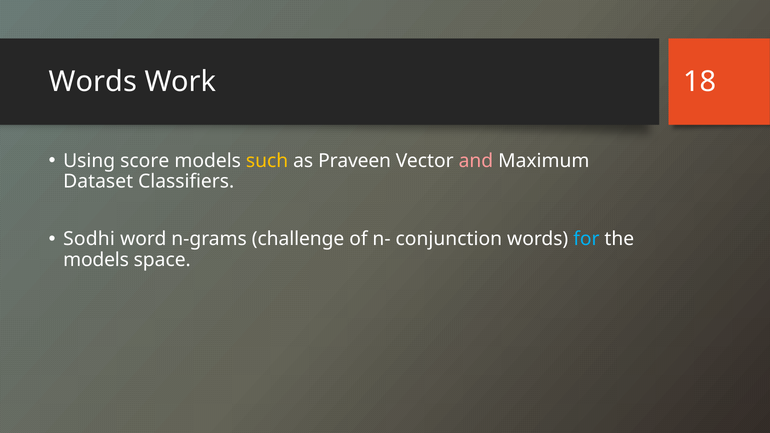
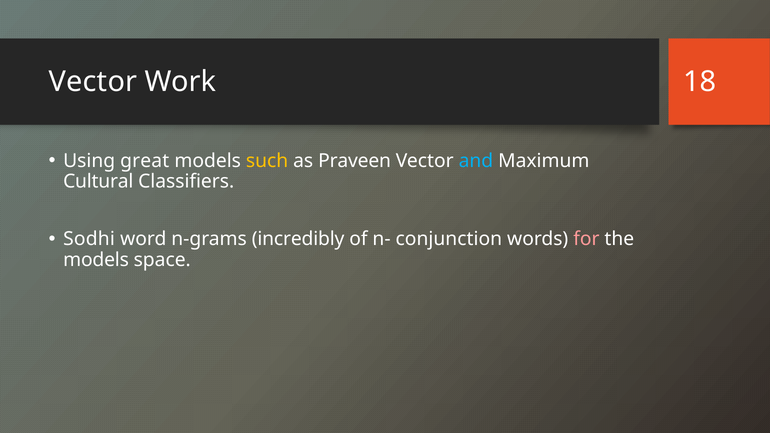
Words at (93, 82): Words -> Vector
score: score -> great
and colour: pink -> light blue
Dataset: Dataset -> Cultural
challenge: challenge -> incredibly
for colour: light blue -> pink
